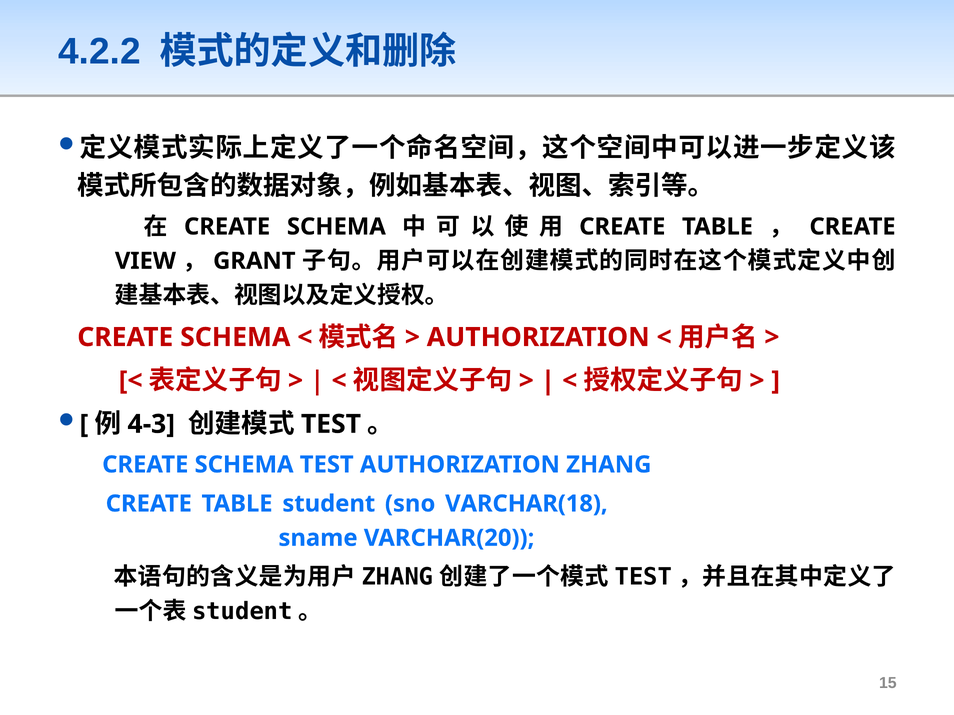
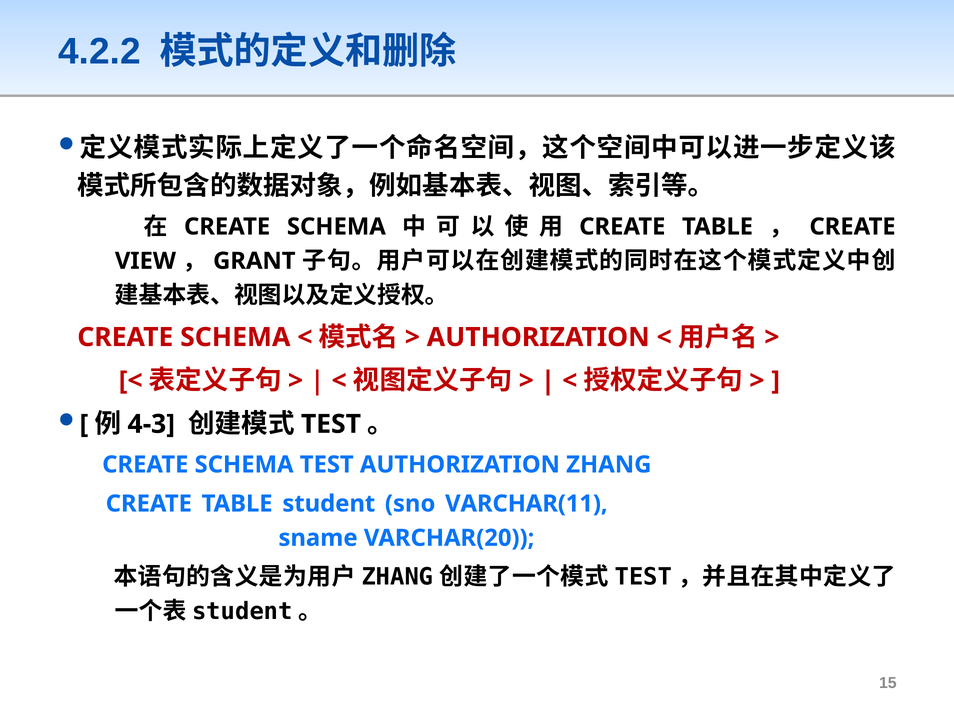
VARCHAR(18: VARCHAR(18 -> VARCHAR(11
